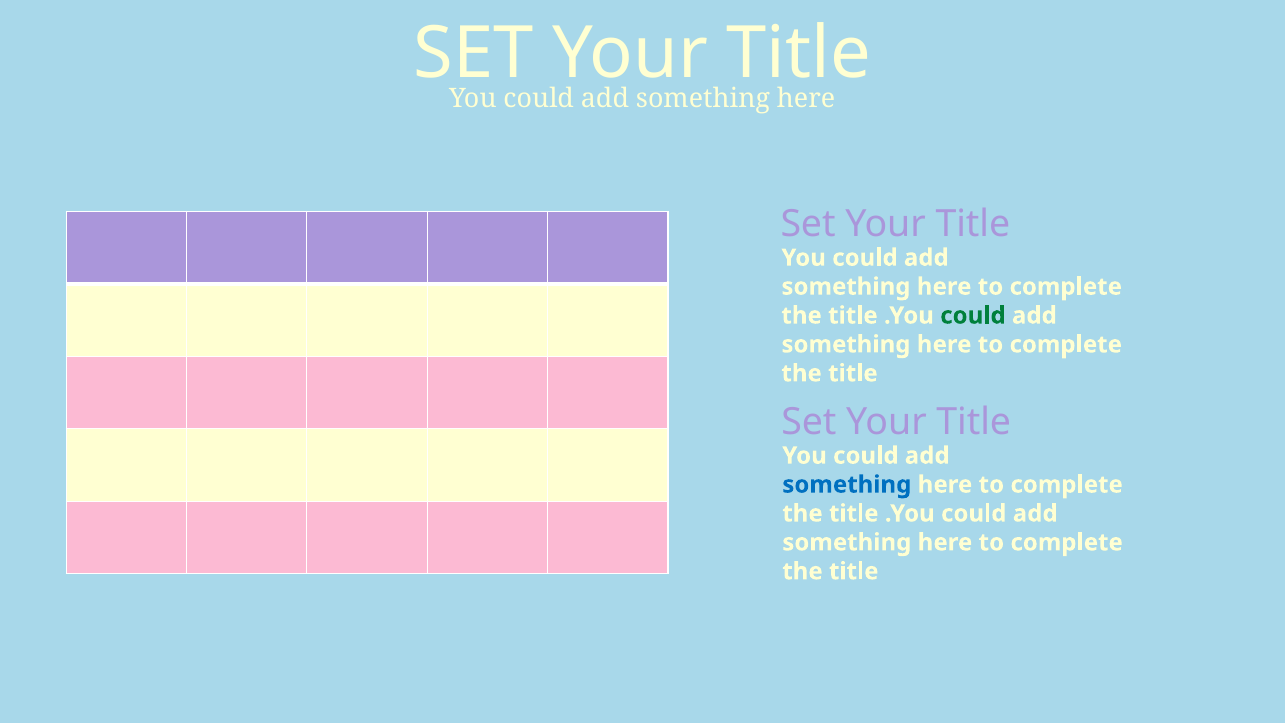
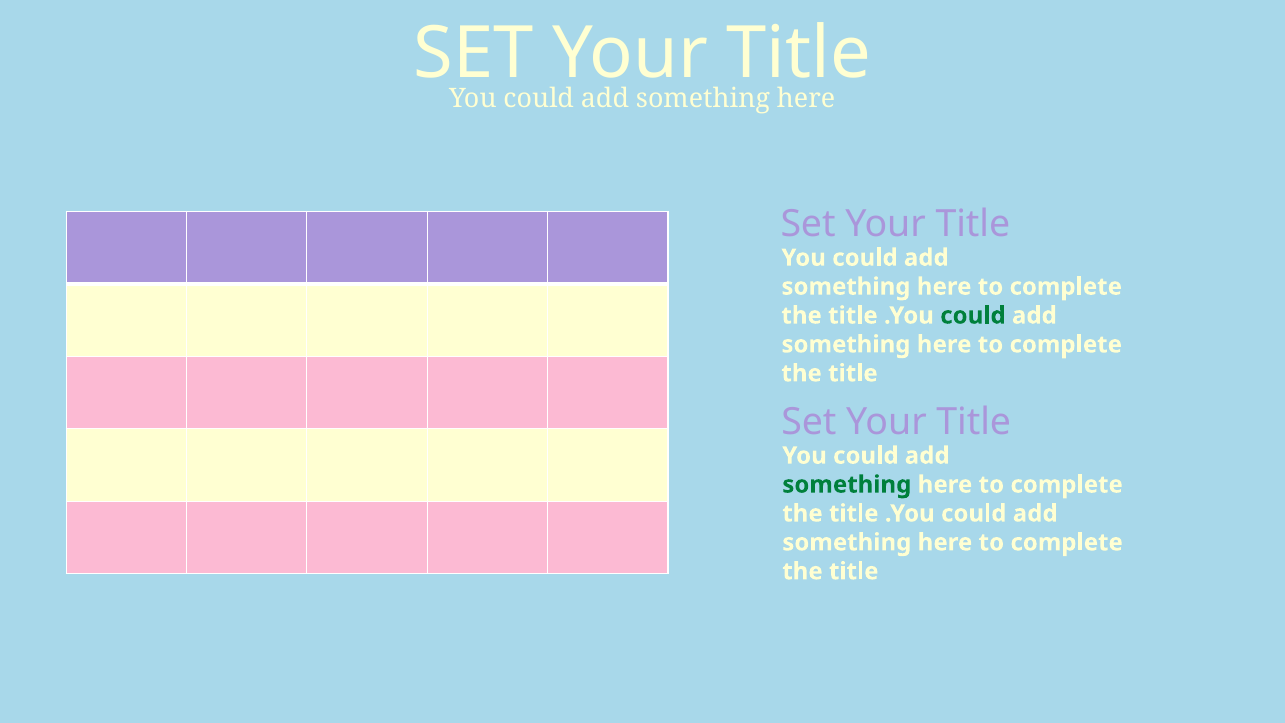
something at (847, 485) colour: blue -> green
